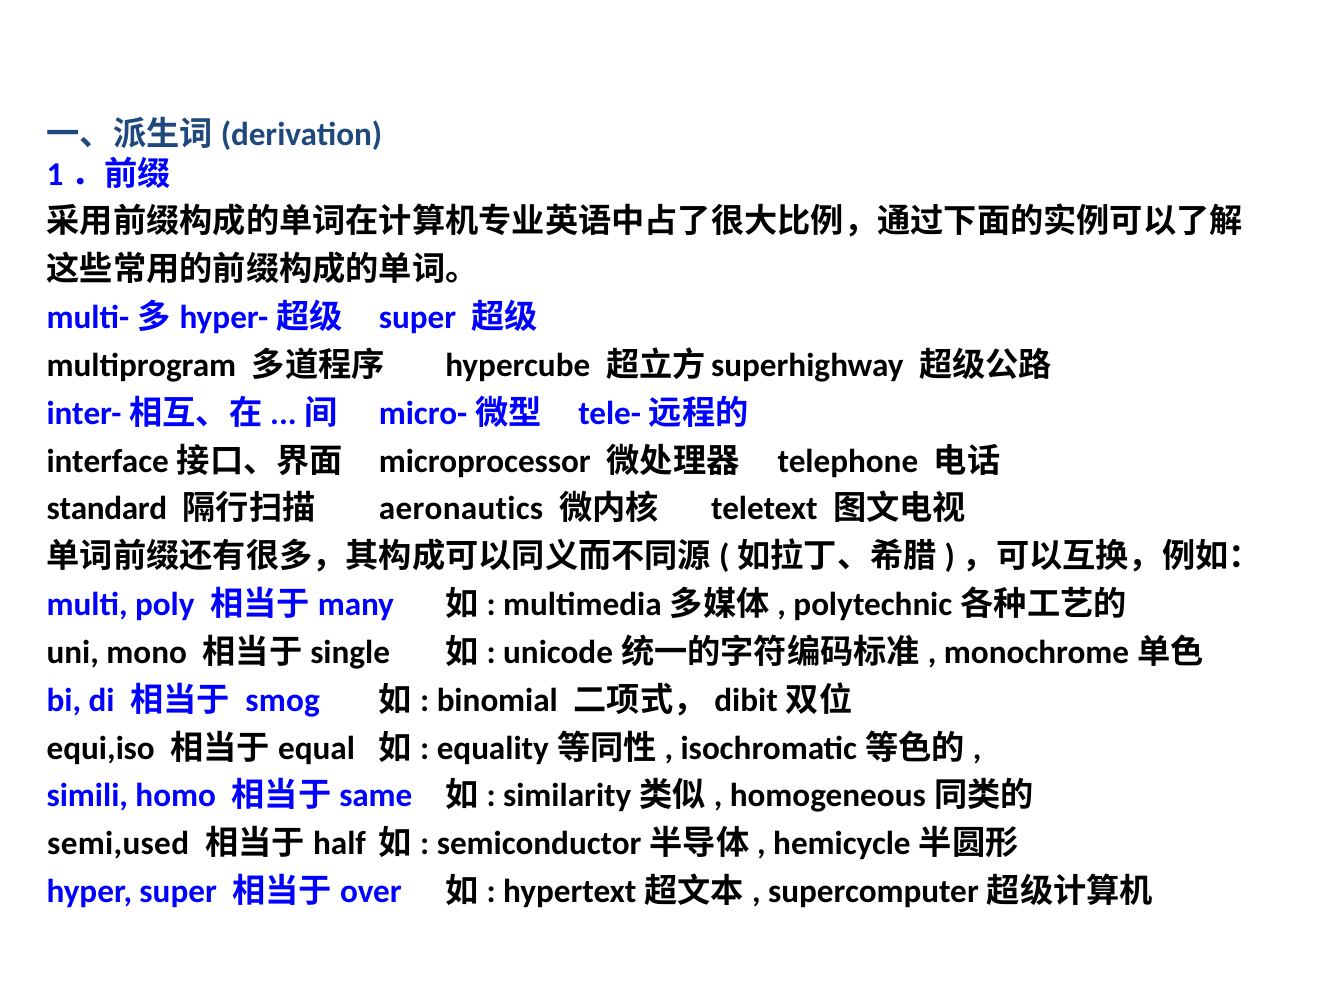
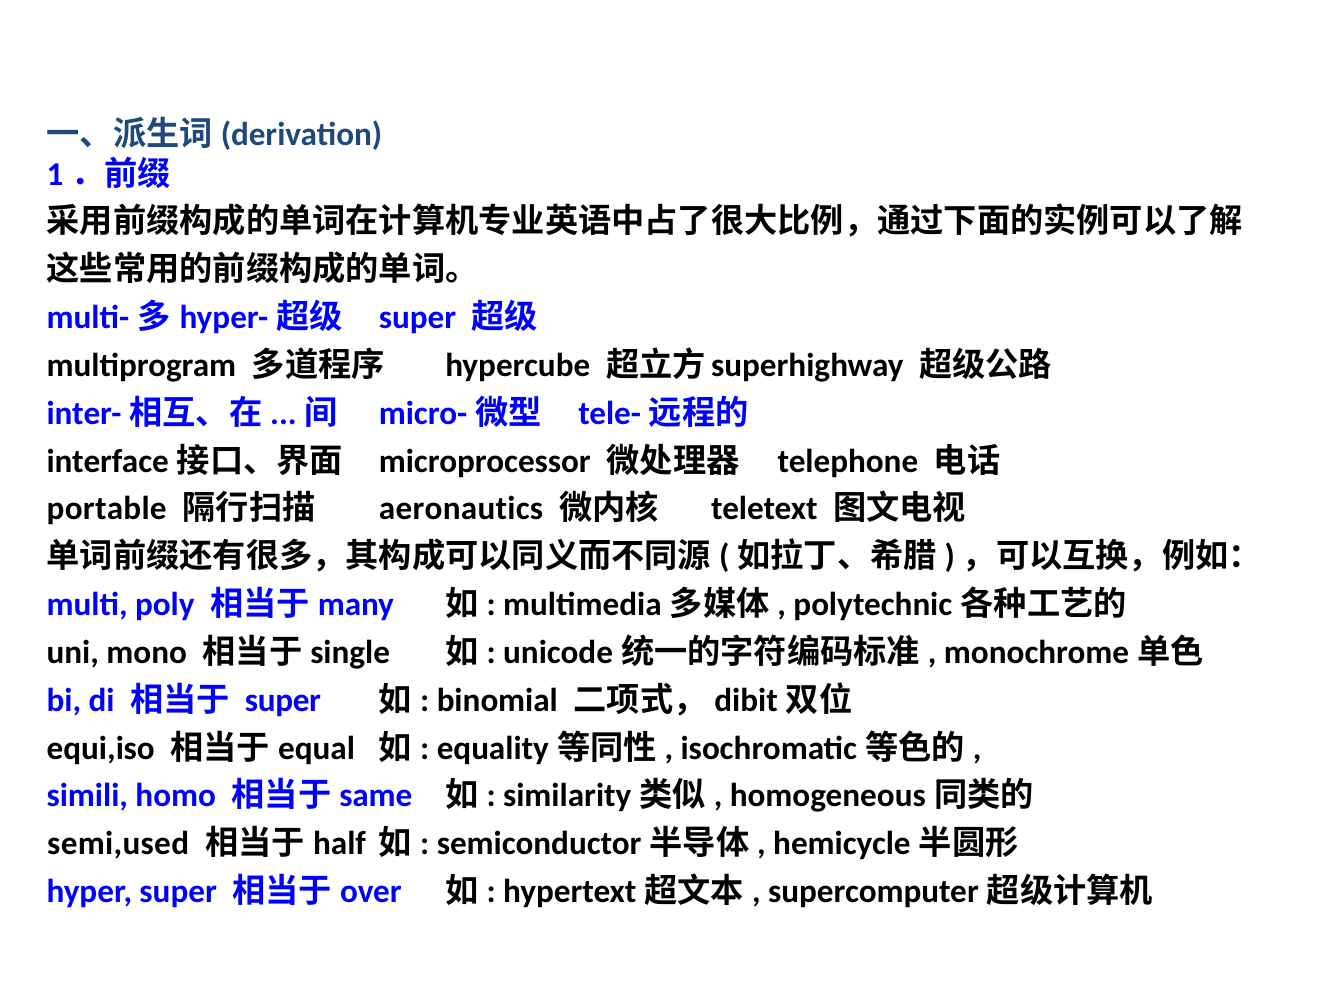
standard: standard -> portable
smog at (283, 700): smog -> super
